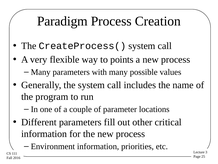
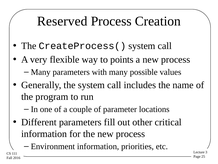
Paradigm: Paradigm -> Reserved
